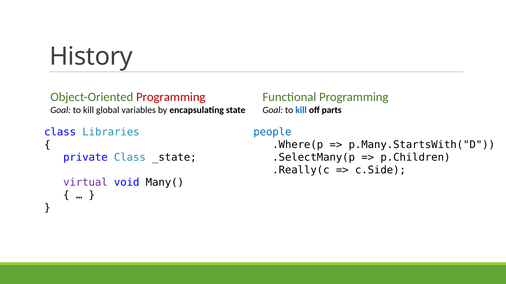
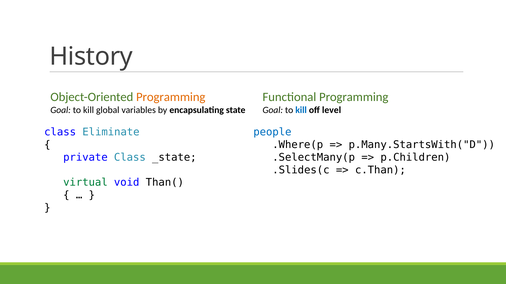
Programming at (171, 97) colour: red -> orange
parts: parts -> level
Libraries: Libraries -> Eliminate
.Really(c: .Really(c -> .Slides(c
c.Side: c.Side -> c.Than
virtual colour: purple -> green
Many(: Many( -> Than(
